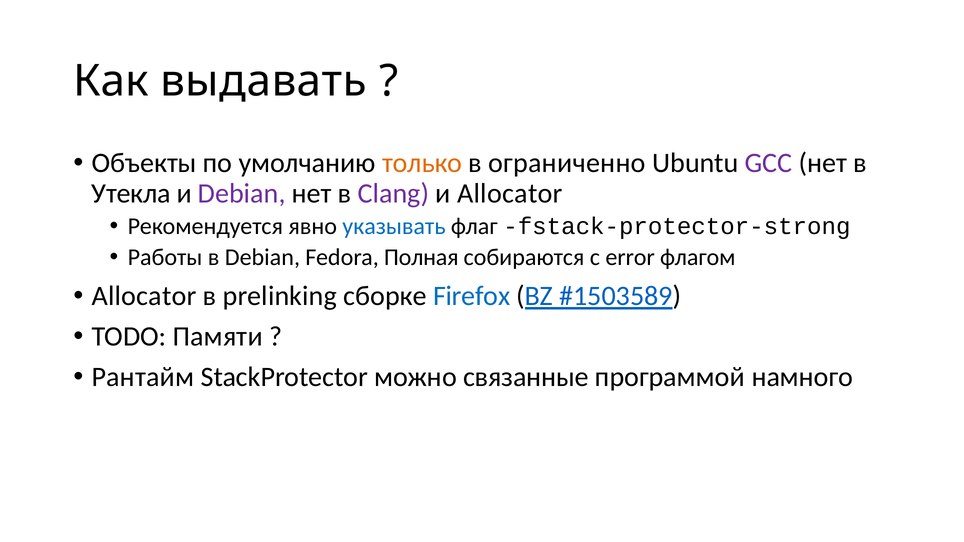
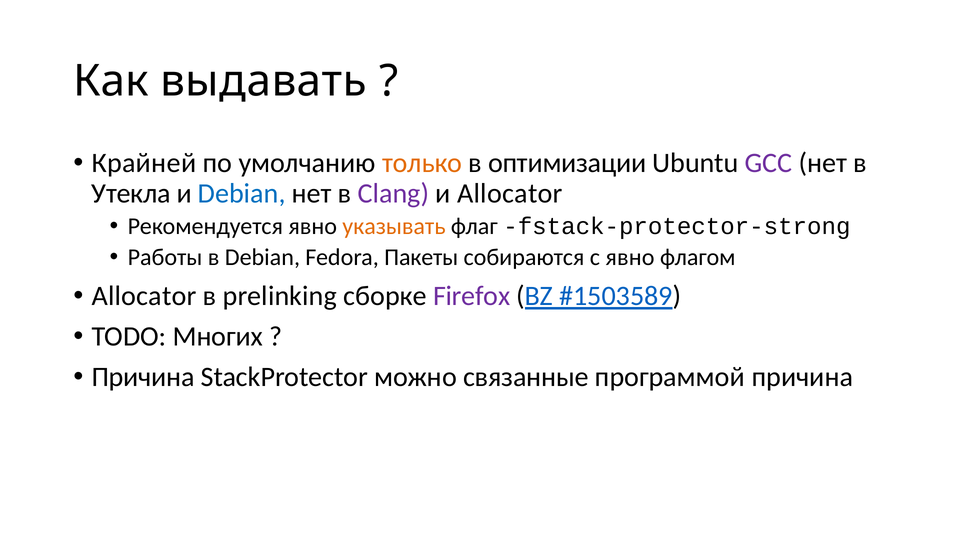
Объекты: Объекты -> Крайней
ограниченно: ограниченно -> оптимизации
Debian at (242, 193) colour: purple -> blue
указывать colour: blue -> orange
Полная: Полная -> Пакеты
с error: error -> явно
Firefox colour: blue -> purple
Памяти: Памяти -> Многих
Рантайм at (143, 377): Рантайм -> Причина
программой намного: намного -> причина
